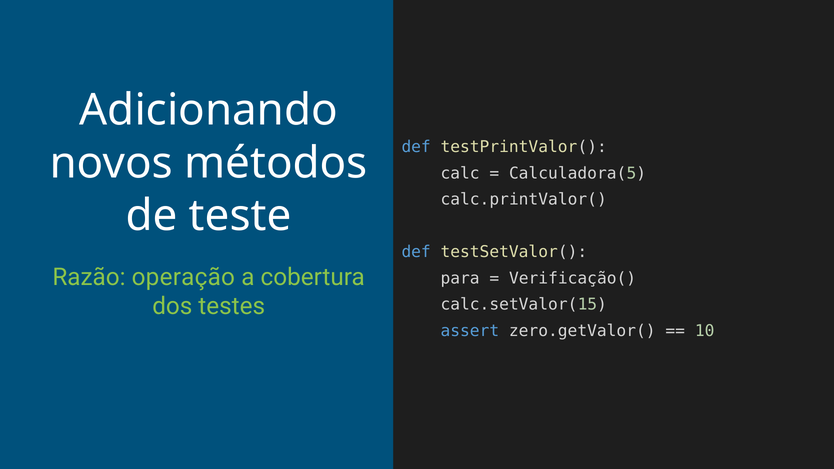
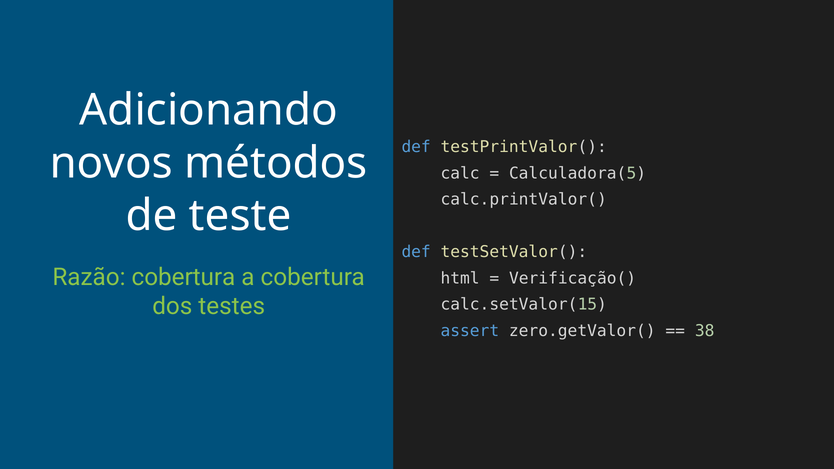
Razão operação: operação -> cobertura
para: para -> html
10: 10 -> 38
